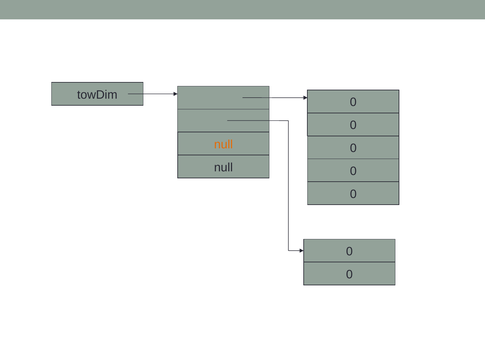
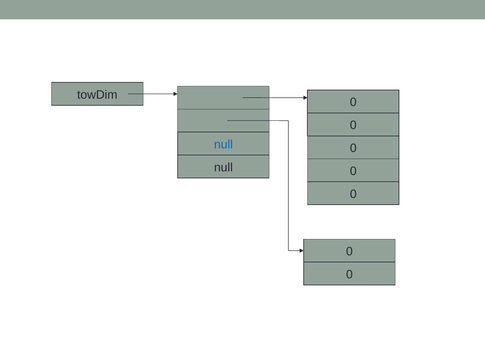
null at (223, 144) colour: orange -> blue
